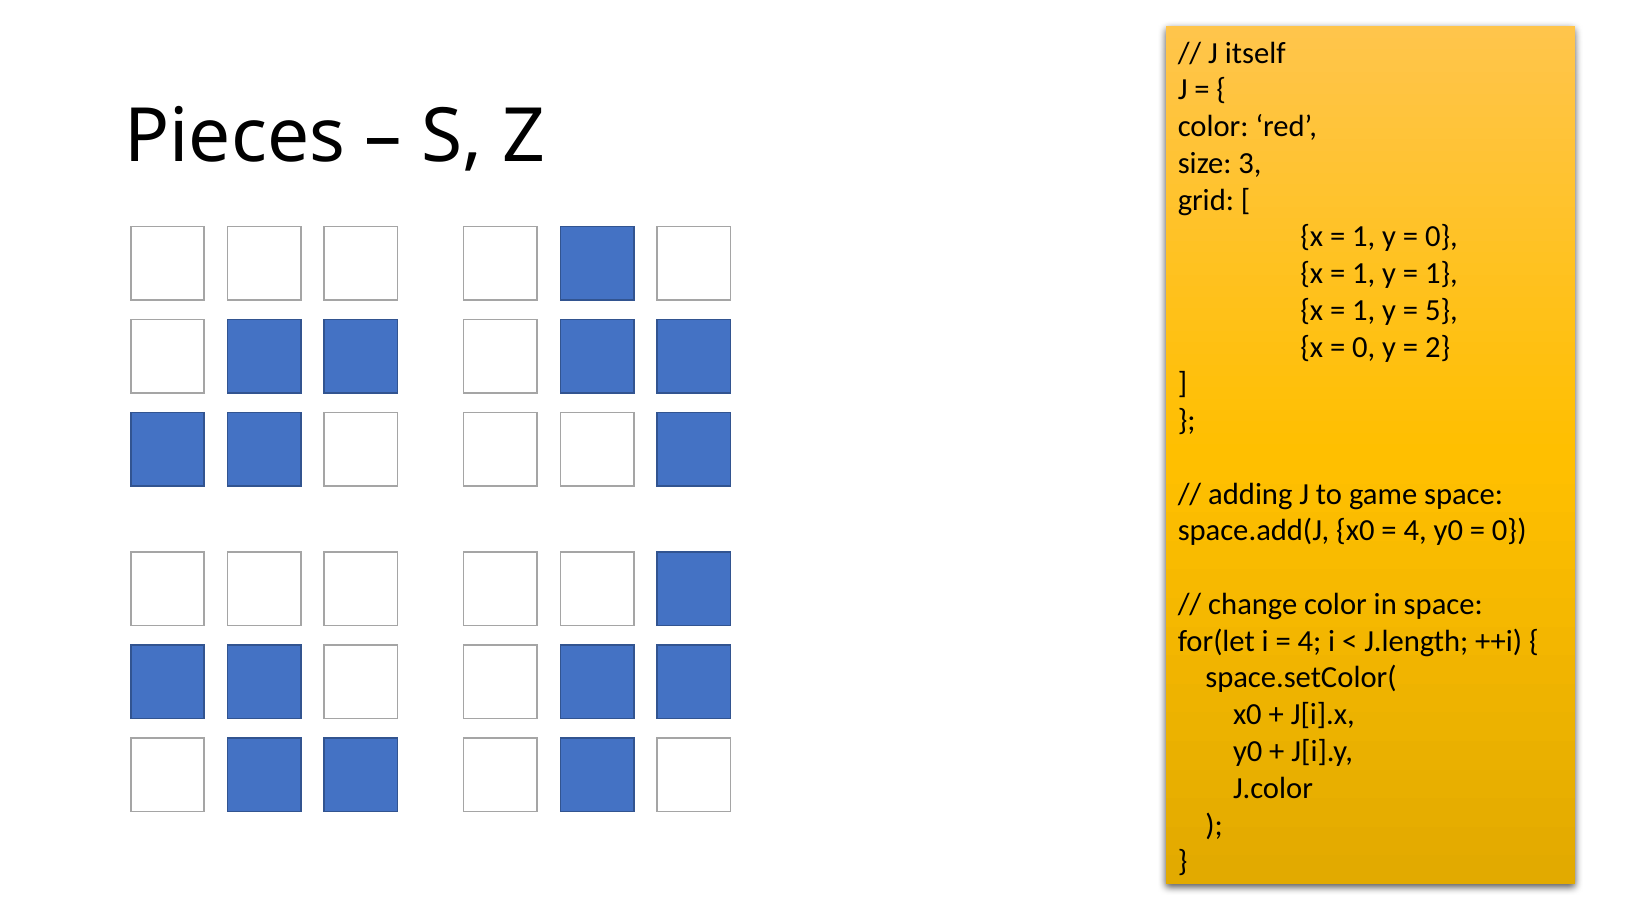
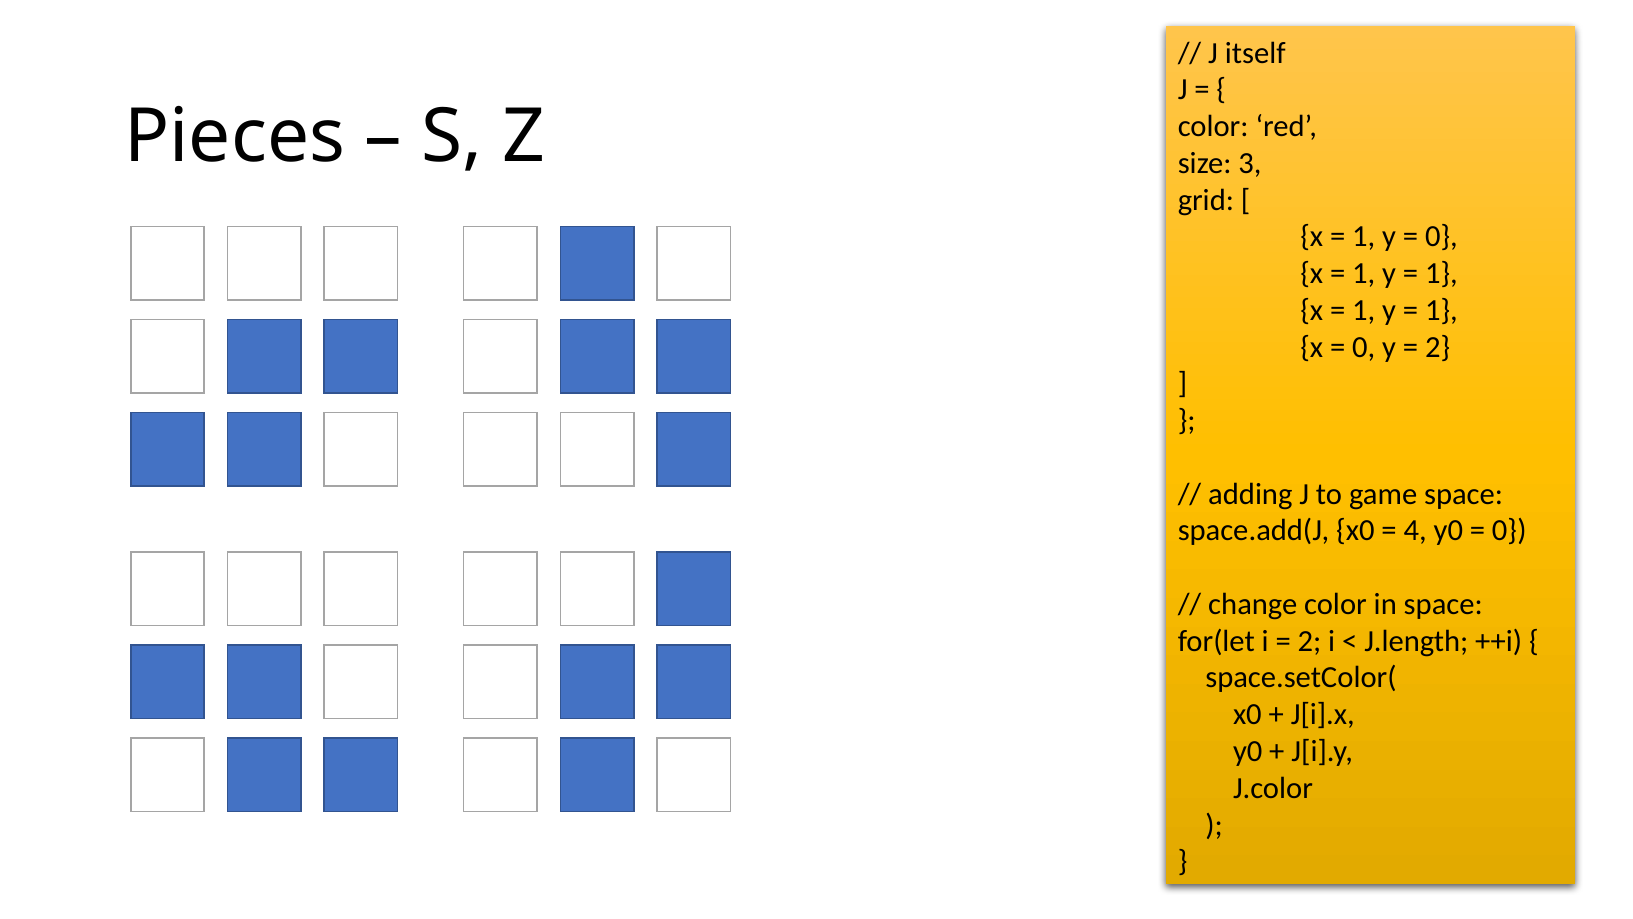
5 at (1441, 310): 5 -> 1
4 at (1309, 641): 4 -> 2
